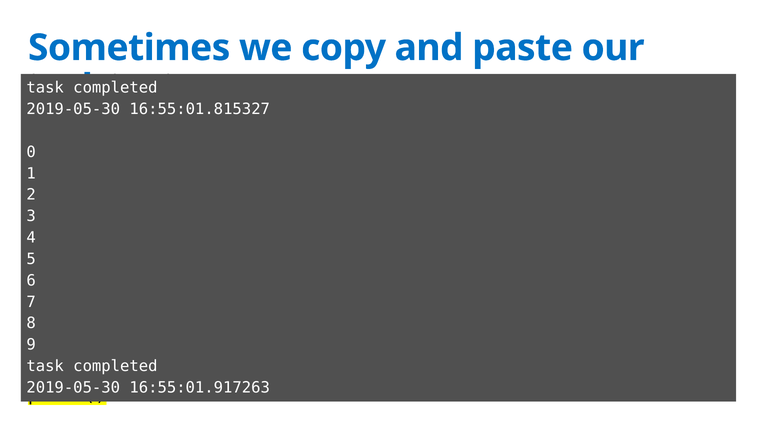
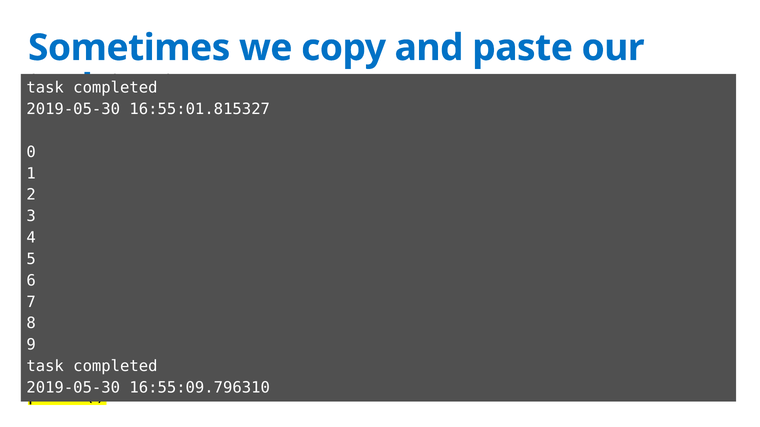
16:55:01.917263: 16:55:01.917263 -> 16:55:09.796310
